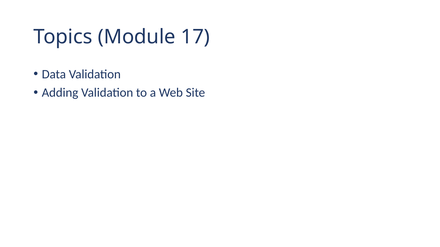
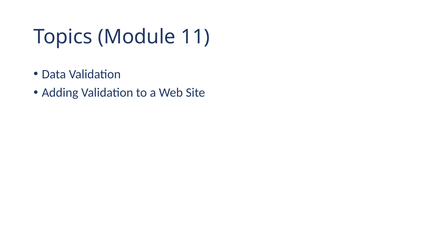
17: 17 -> 11
